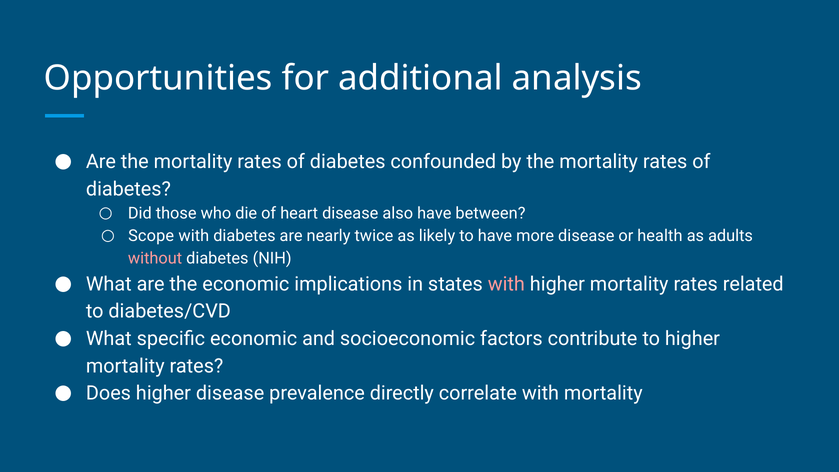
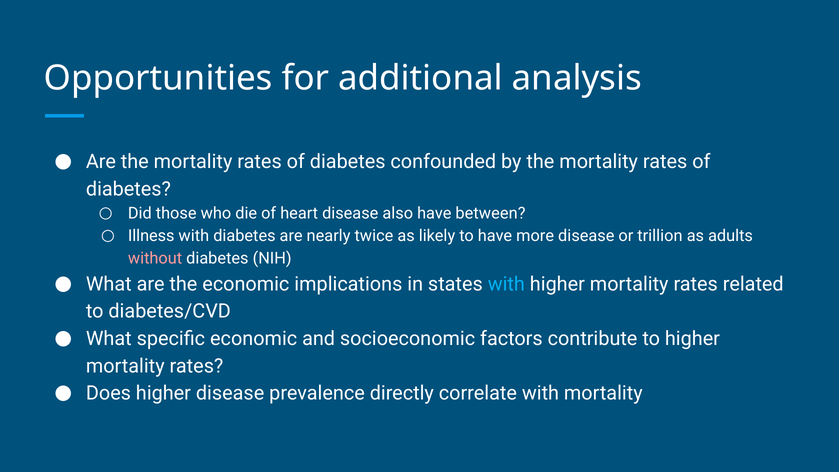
Scope: Scope -> Illness
health: health -> trillion
with at (506, 284) colour: pink -> light blue
